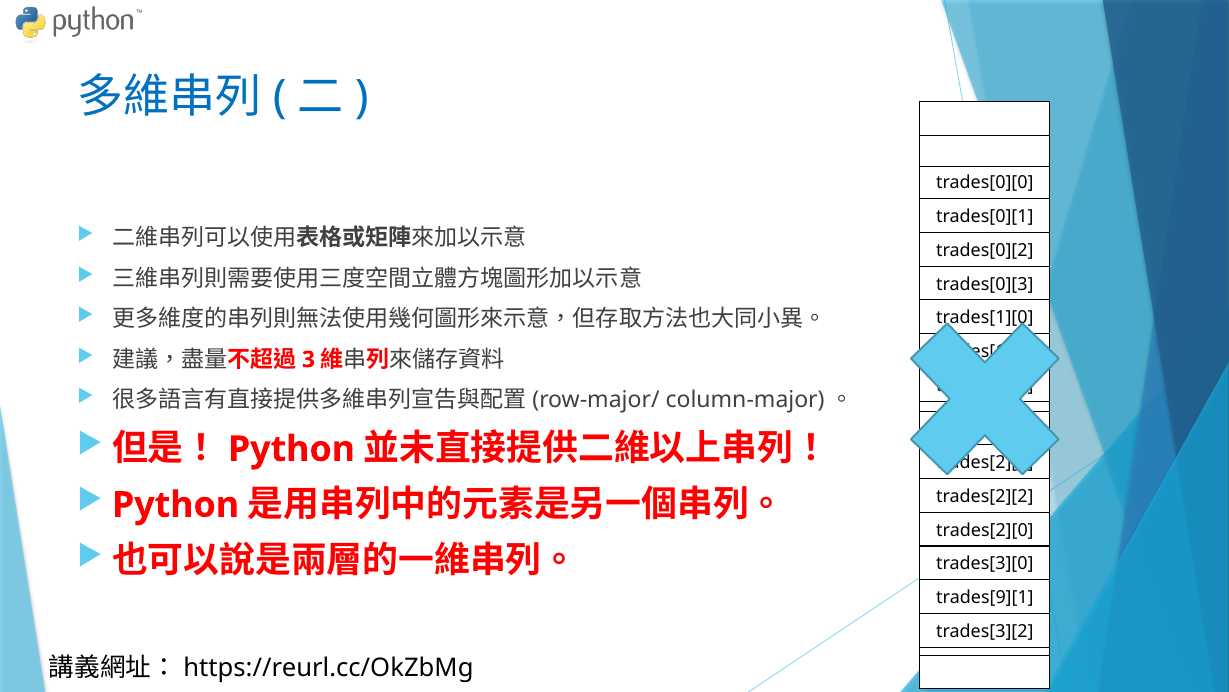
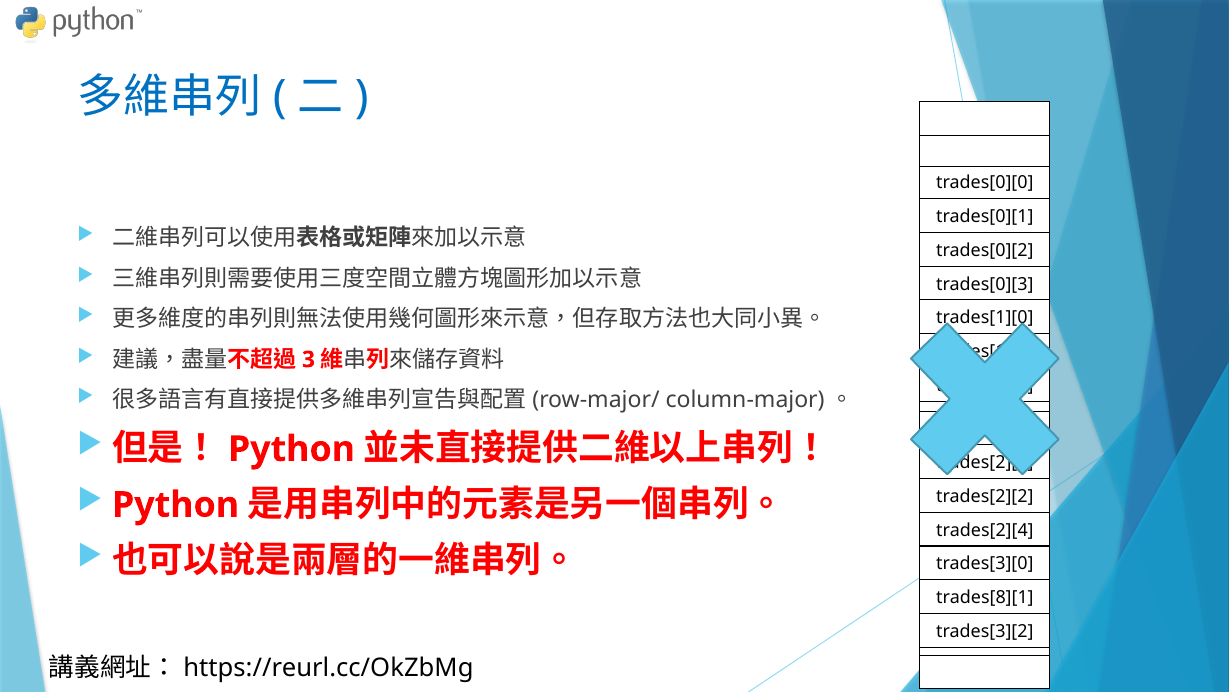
trades[2][0 at (985, 530): trades[2][0 -> trades[2][4
trades[9][1: trades[9][1 -> trades[8][1
